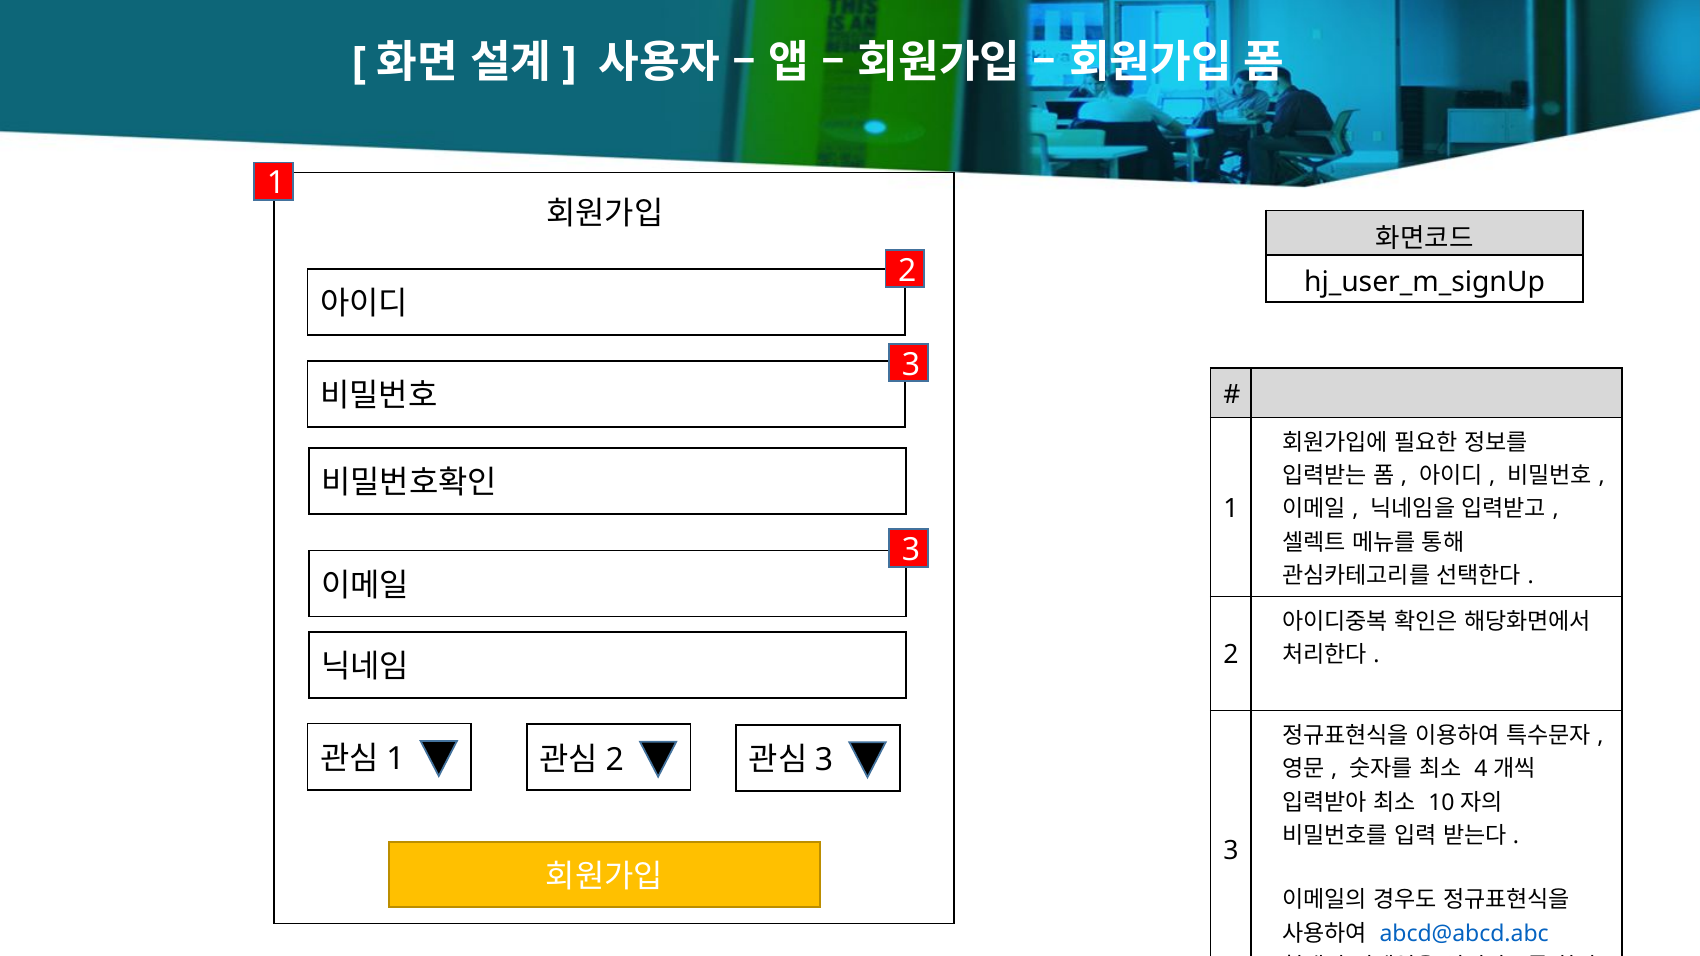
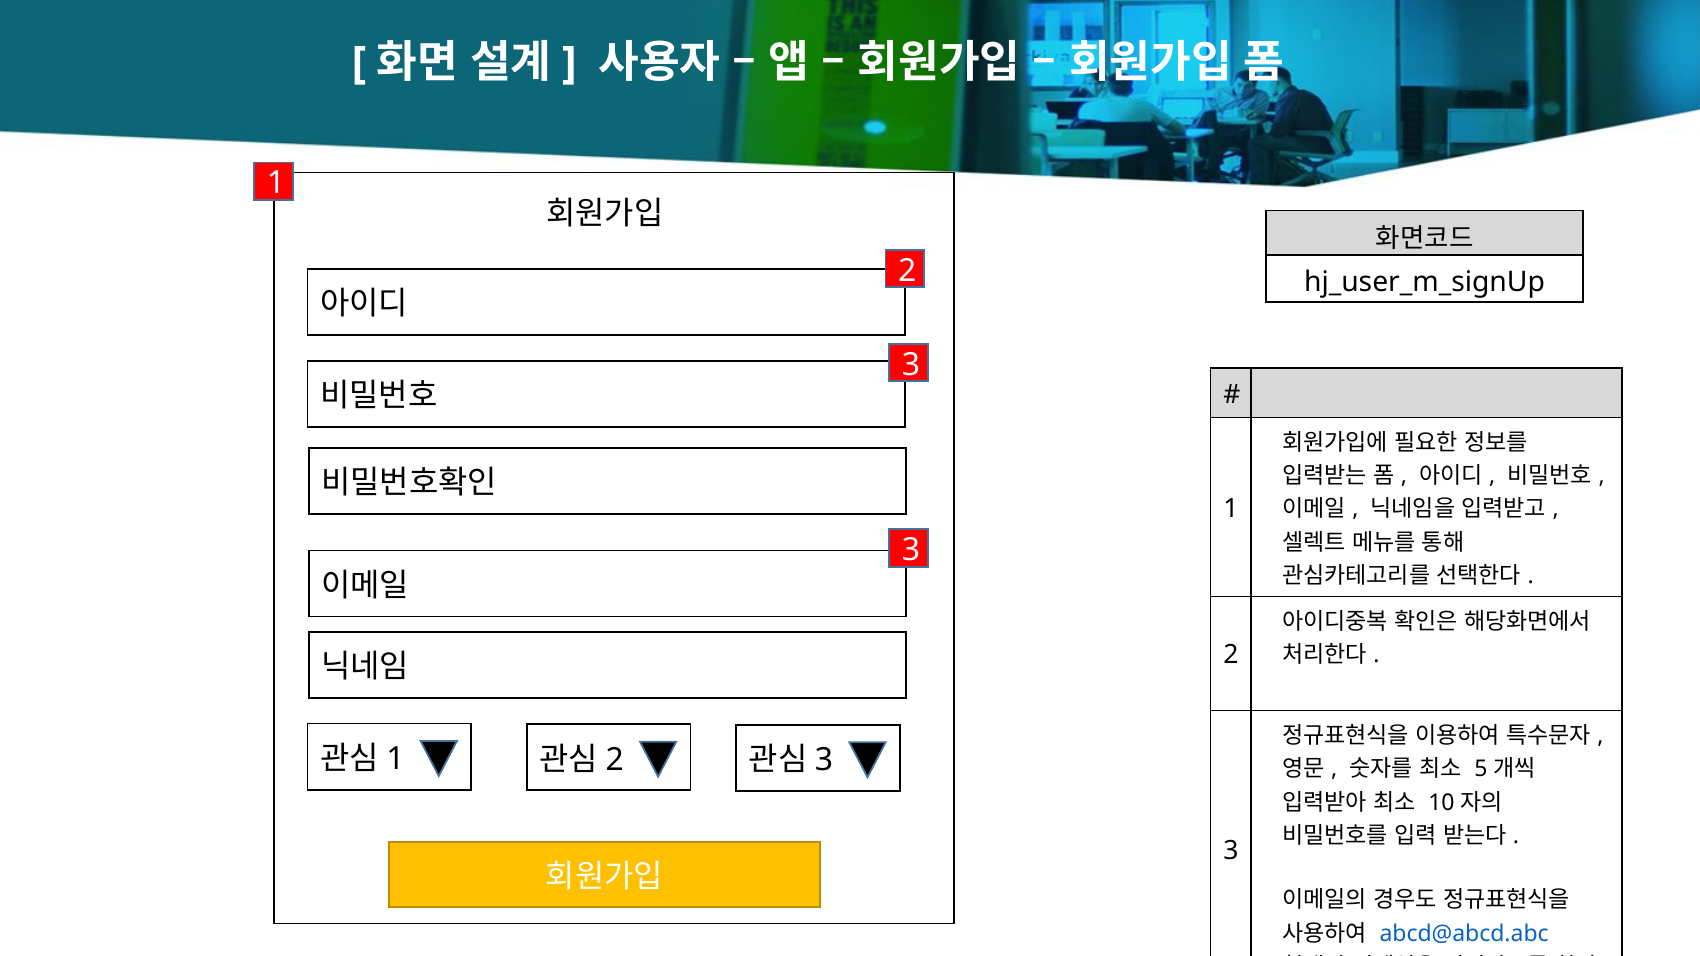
4: 4 -> 5
